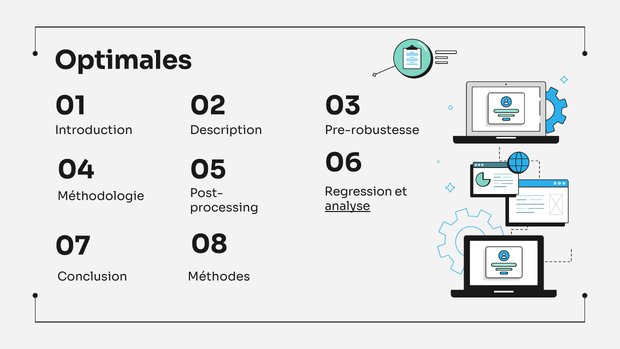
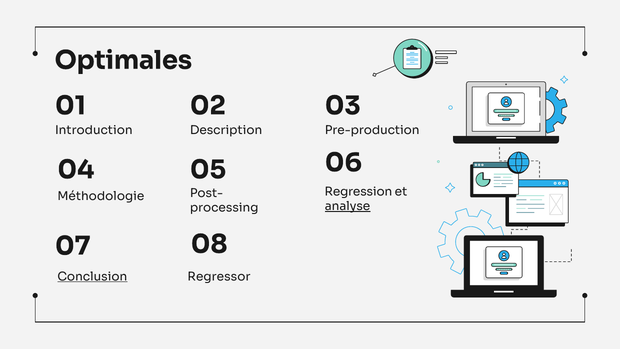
Pre-robustesse: Pre-robustesse -> Pre-production
Méthodes: Méthodes -> Regressor
Conclusion underline: none -> present
